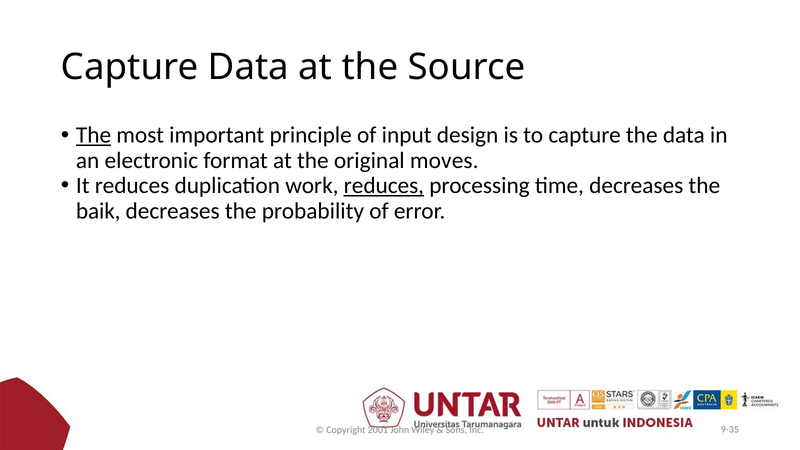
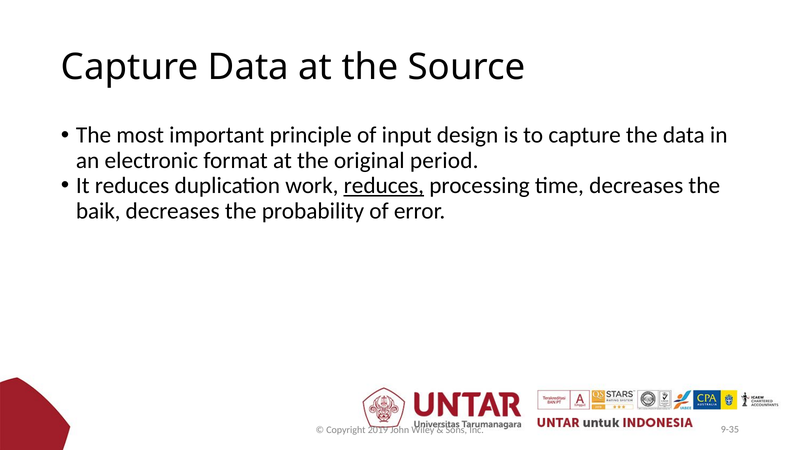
The at (94, 135) underline: present -> none
moves: moves -> period
2001: 2001 -> 2019
